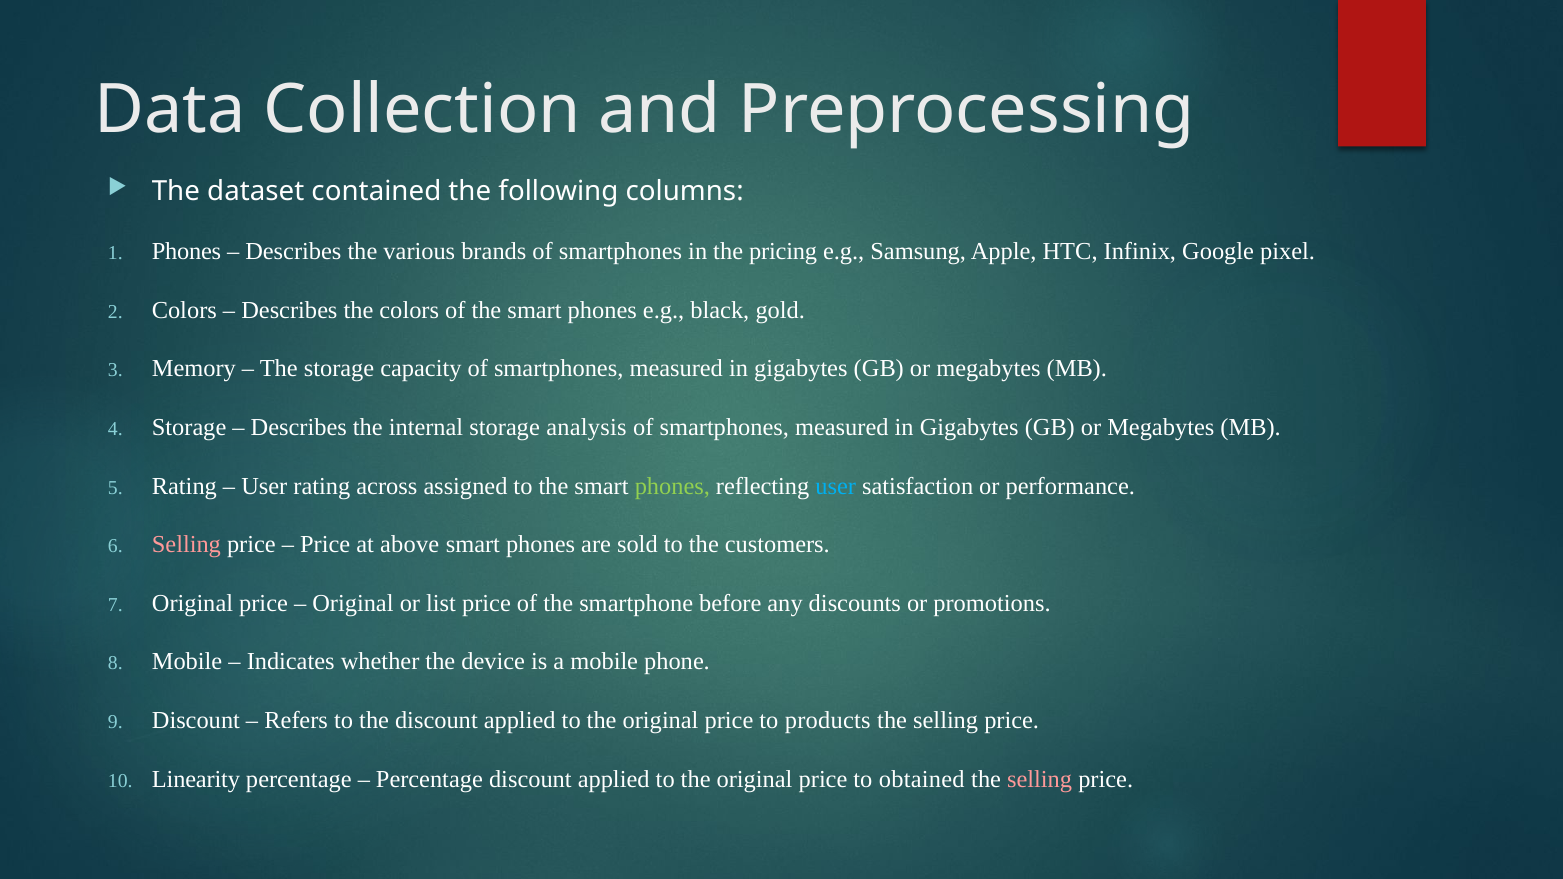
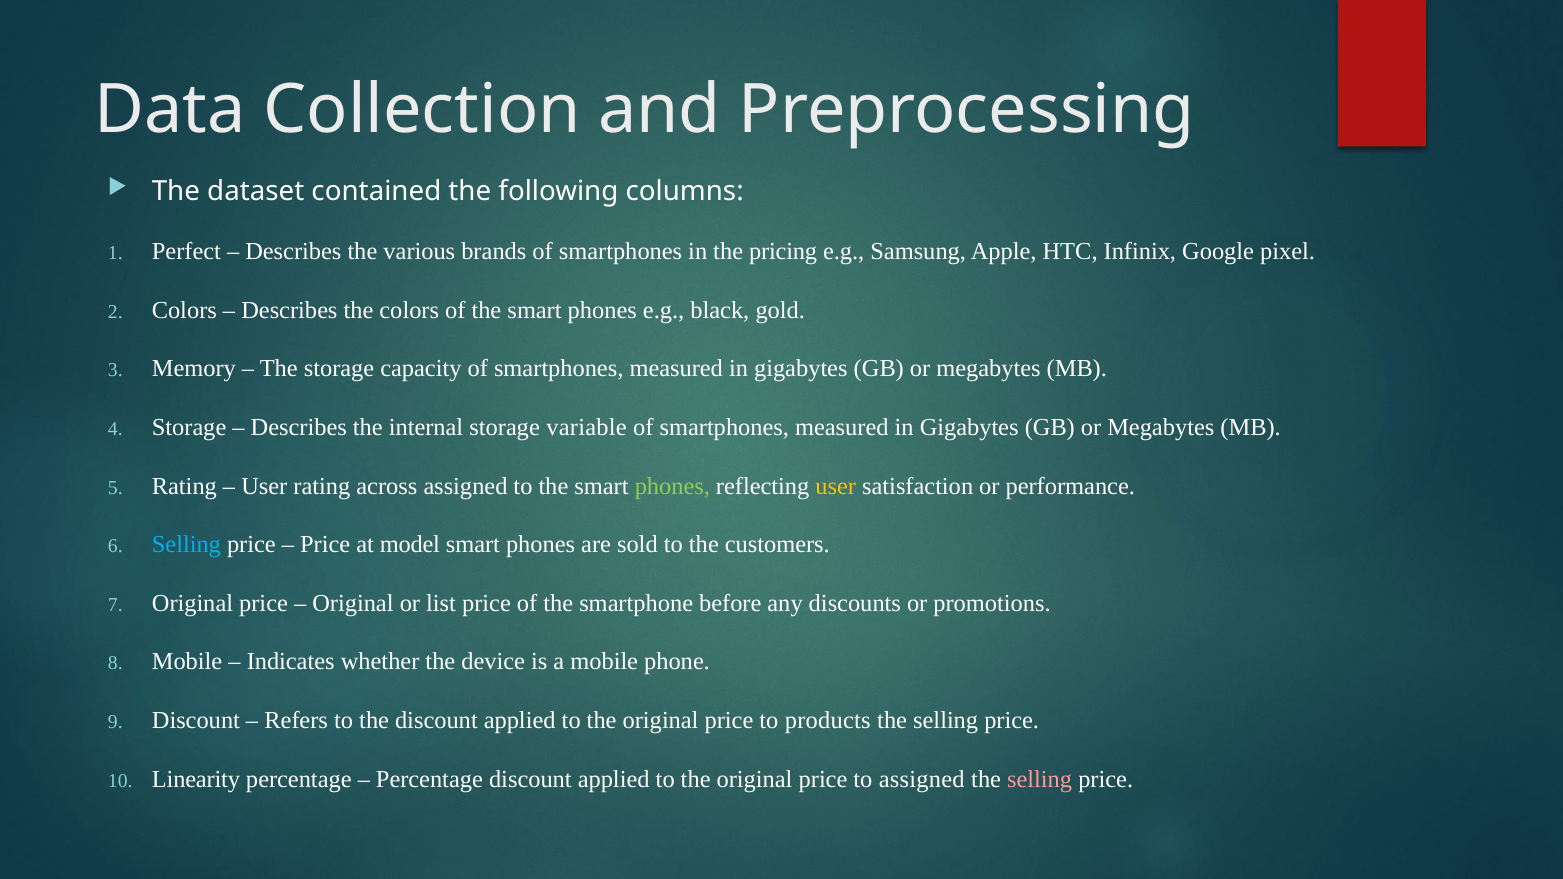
Phones at (187, 252): Phones -> Perfect
analysis: analysis -> variable
user at (836, 486) colour: light blue -> yellow
Selling at (186, 545) colour: pink -> light blue
above: above -> model
to obtained: obtained -> assigned
